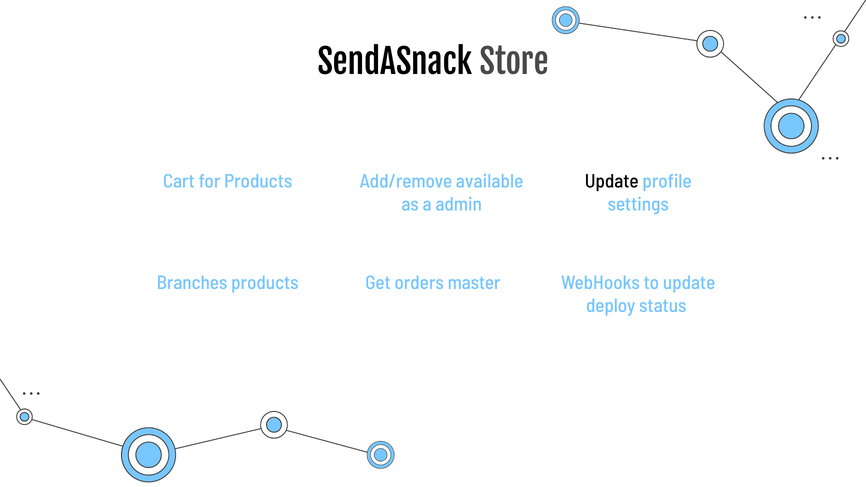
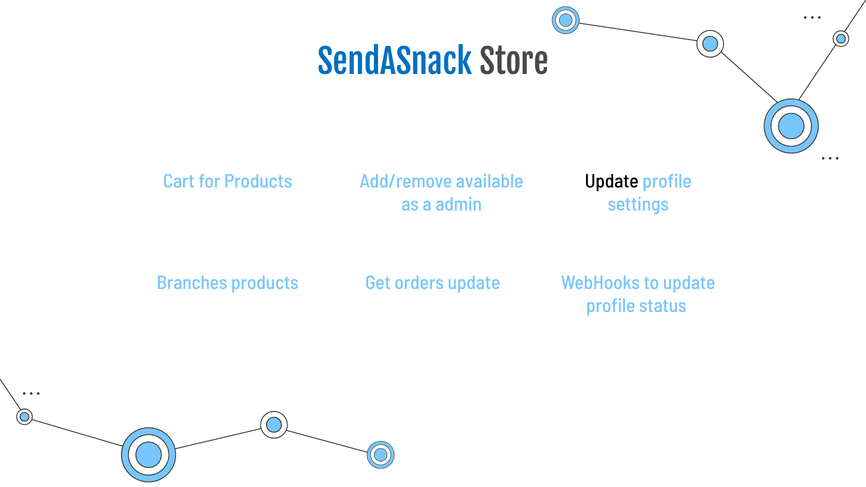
SendASnack colour: black -> blue
orders master: master -> update
deploy at (611, 306): deploy -> profile
